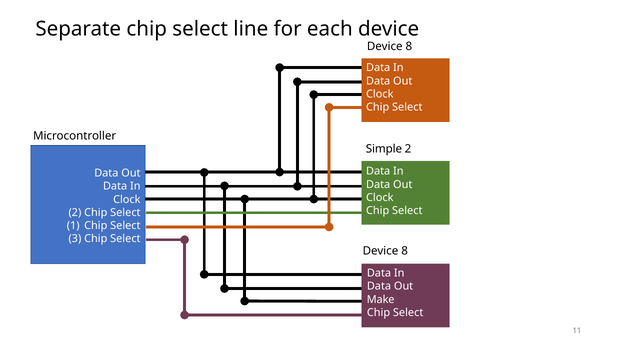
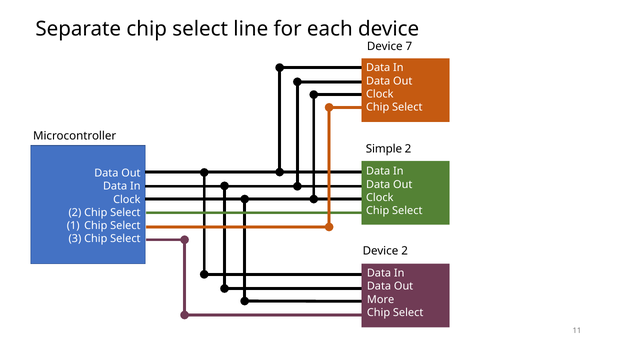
8 at (409, 46): 8 -> 7
8 at (405, 251): 8 -> 2
Make: Make -> More
